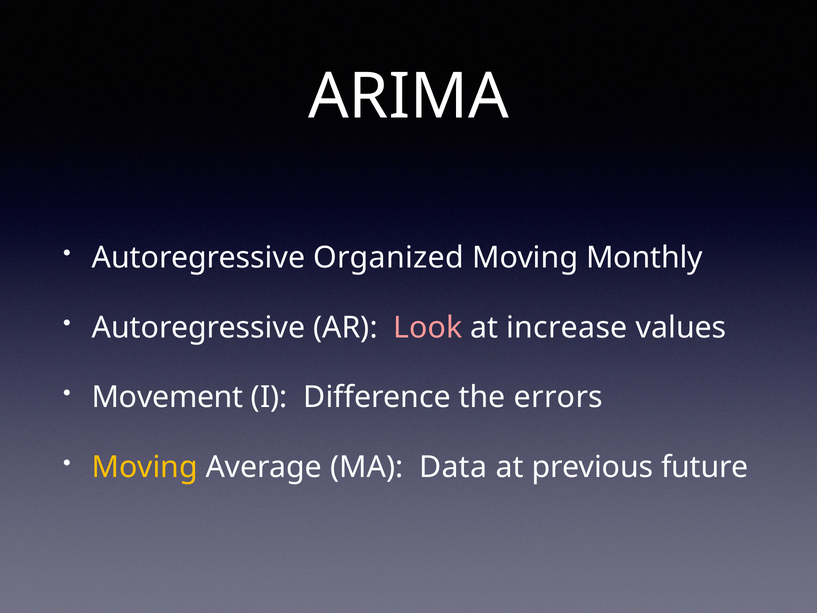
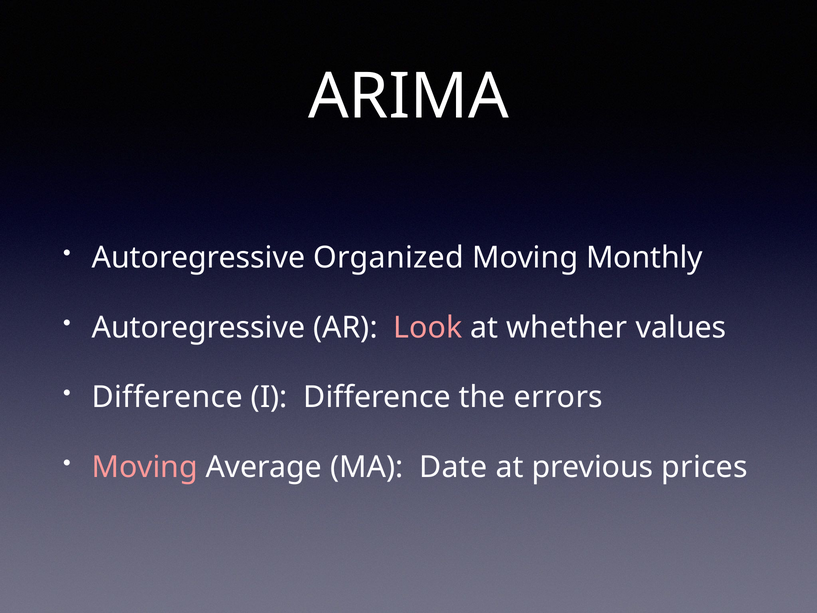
increase: increase -> whether
Movement at (168, 397): Movement -> Difference
Moving at (145, 467) colour: yellow -> pink
Data: Data -> Date
future: future -> prices
